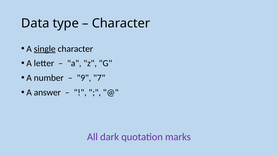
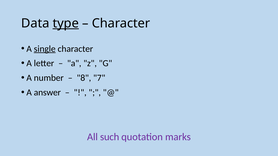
type underline: none -> present
9: 9 -> 8
dark: dark -> such
